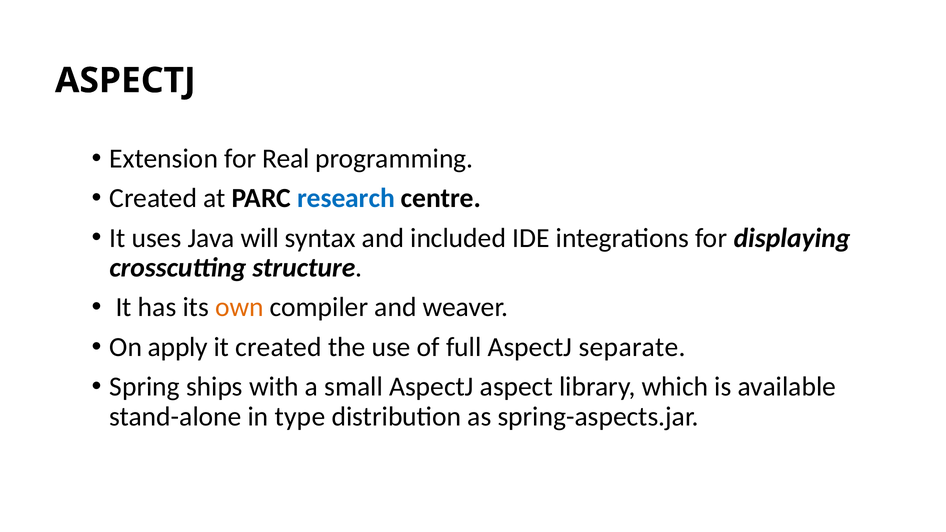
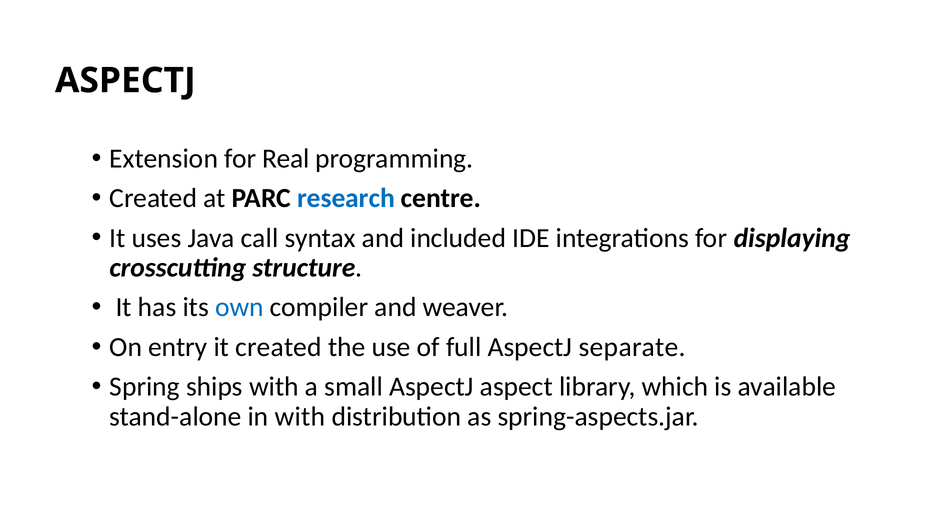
will: will -> call
own colour: orange -> blue
apply: apply -> entry
in type: type -> with
